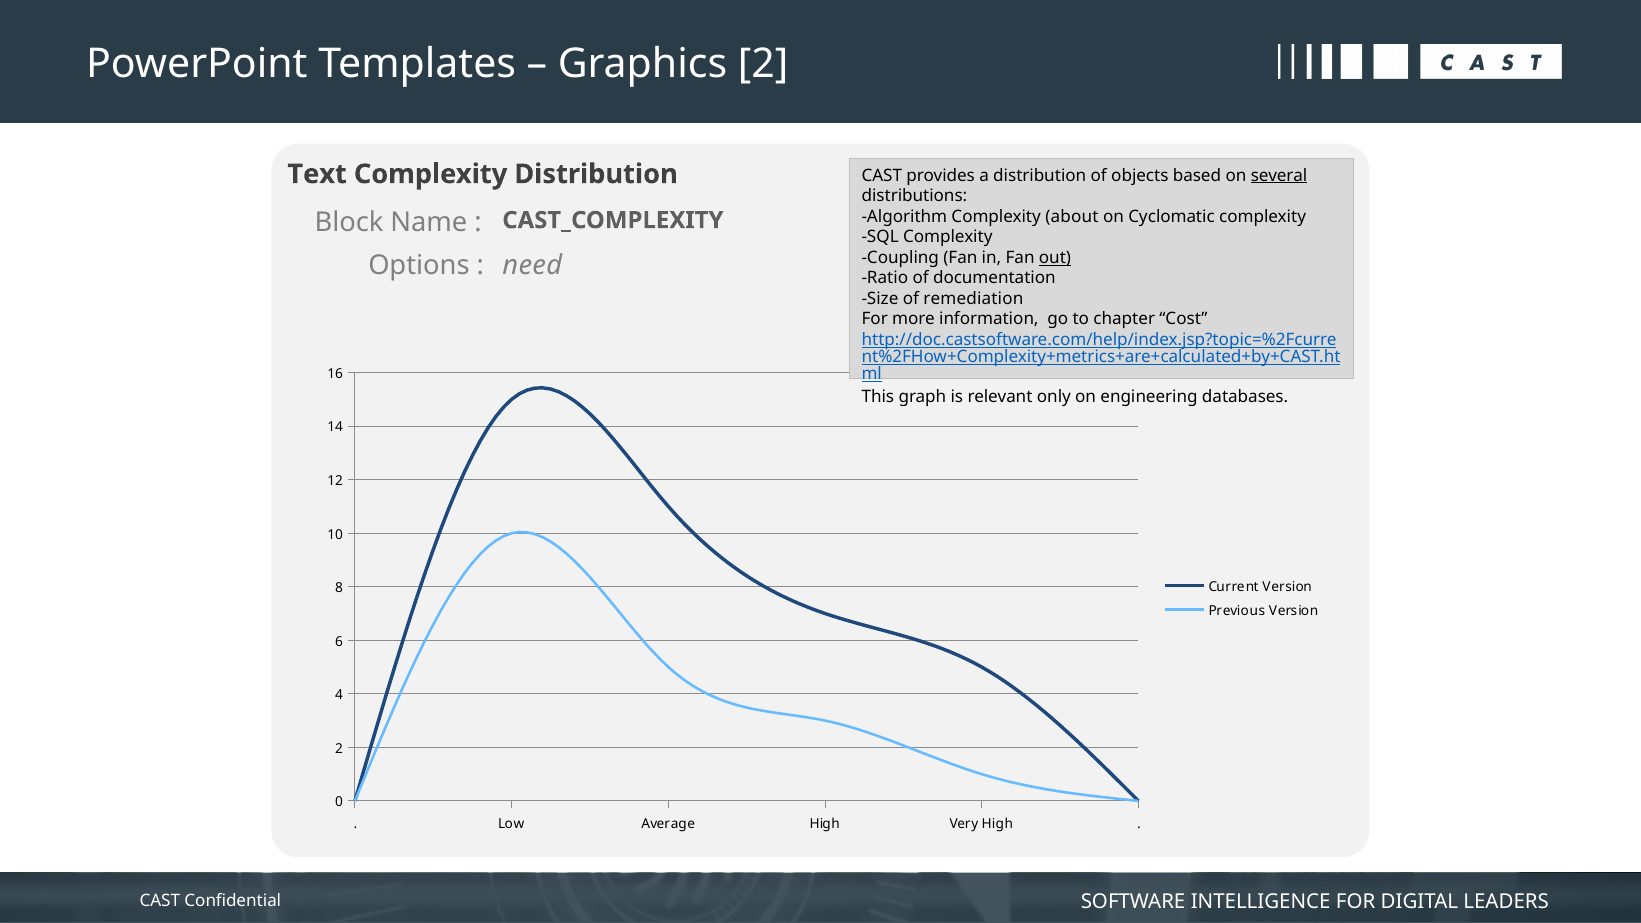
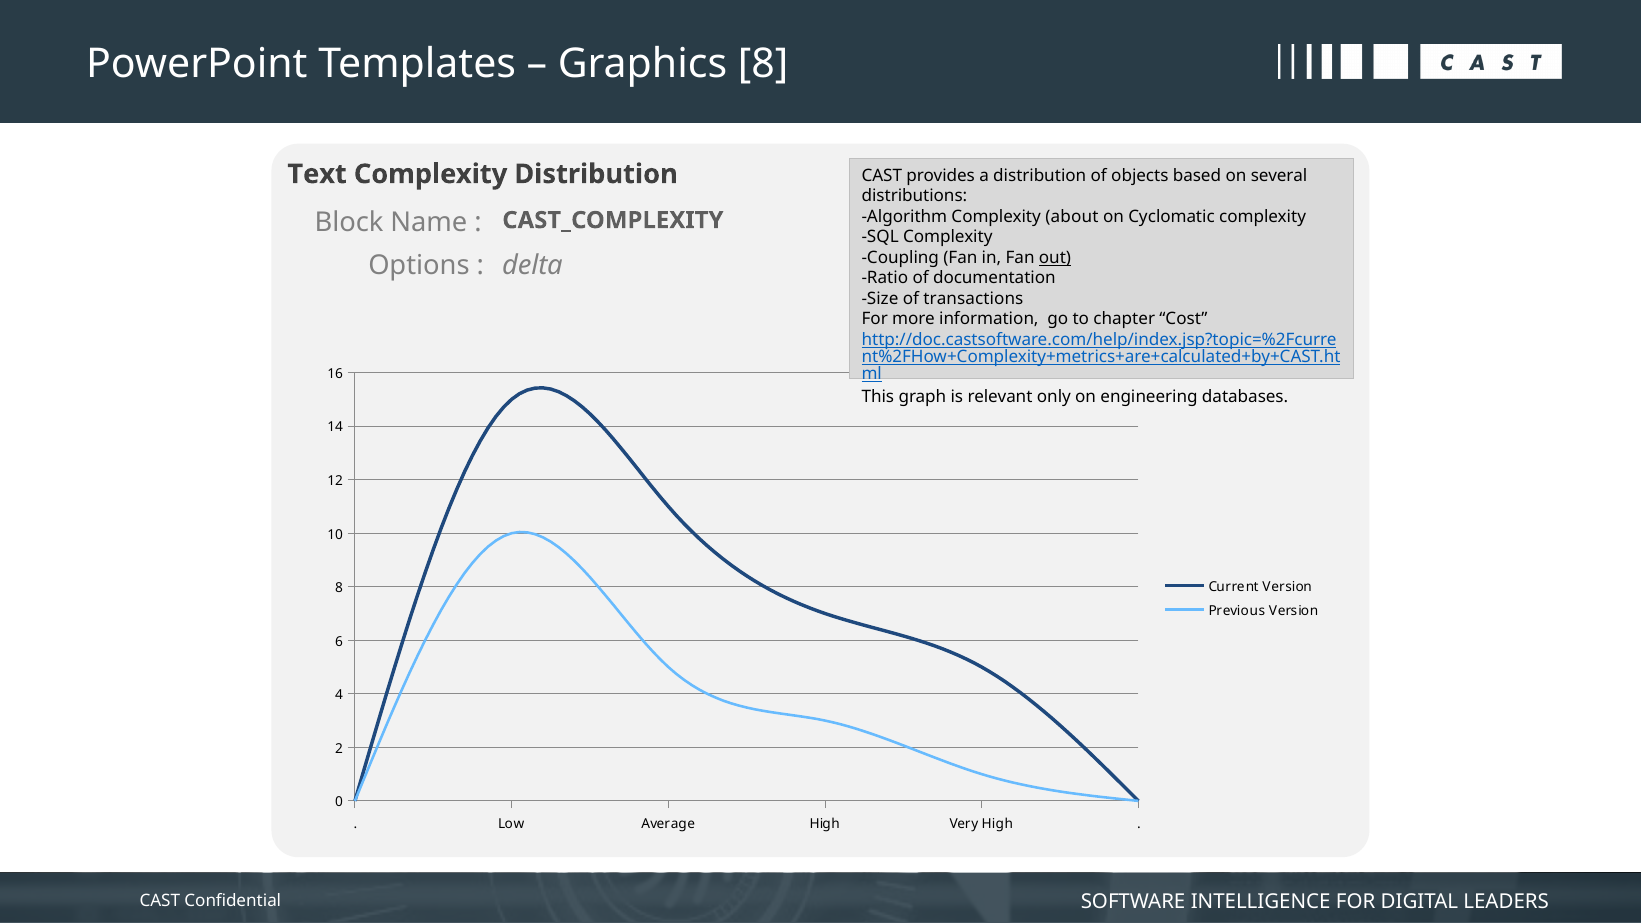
Graphics 2: 2 -> 8
several underline: present -> none
need: need -> delta
remediation: remediation -> transactions
